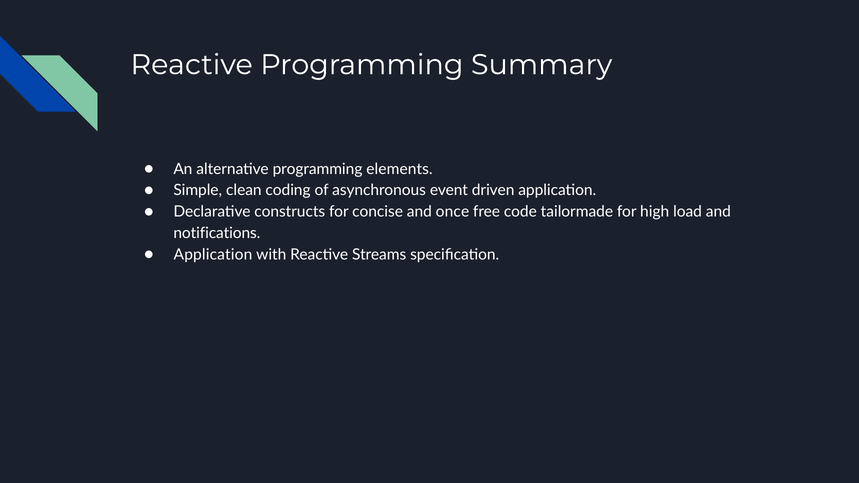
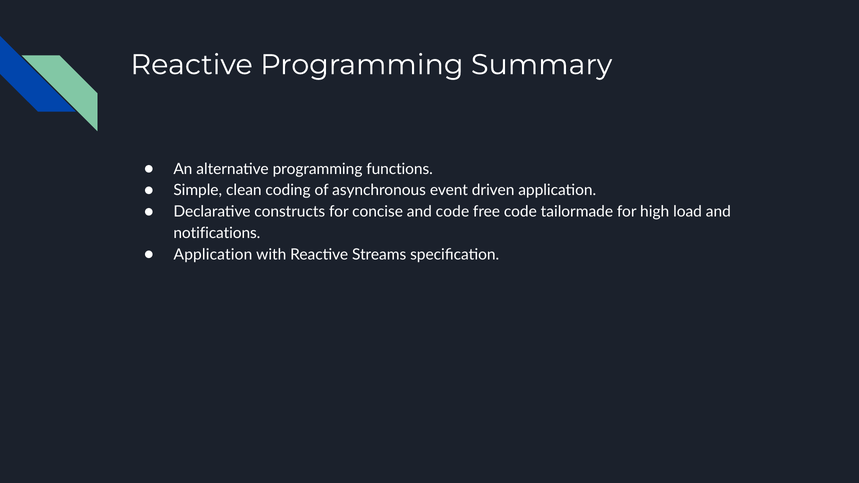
elements: elements -> functions
and once: once -> code
